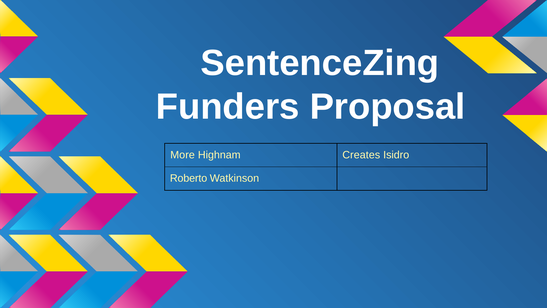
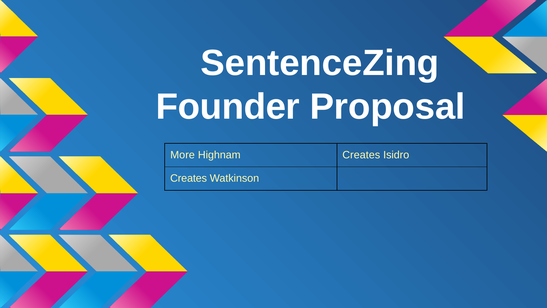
Funders: Funders -> Founder
Roberto at (189, 178): Roberto -> Creates
